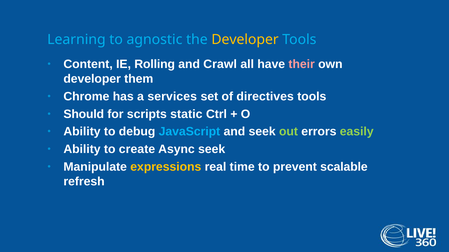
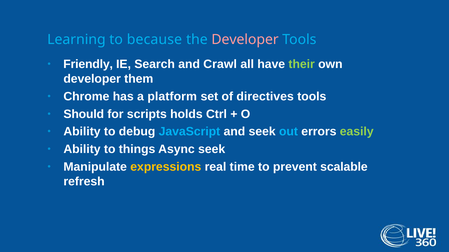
agnostic: agnostic -> because
Developer at (245, 40) colour: yellow -> pink
Content: Content -> Friendly
Rolling: Rolling -> Search
their colour: pink -> light green
services: services -> platform
static: static -> holds
out colour: light green -> light blue
create: create -> things
